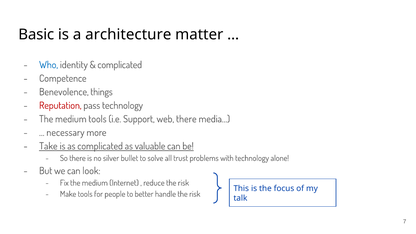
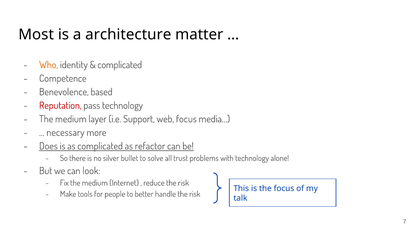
Basic: Basic -> Most
Who colour: blue -> orange
things: things -> based
medium tools: tools -> layer
web there: there -> focus
Take: Take -> Does
valuable: valuable -> refactor
